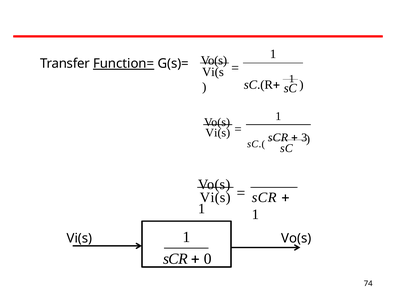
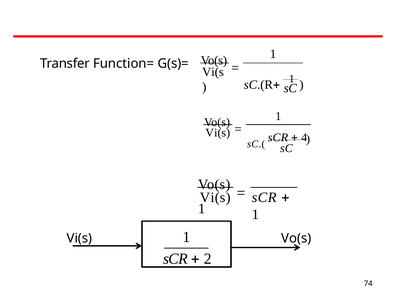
Function= underline: present -> none
3: 3 -> 4
0: 0 -> 2
